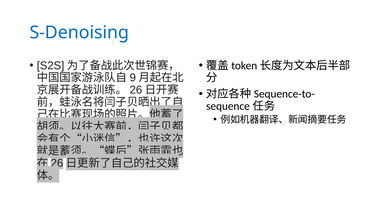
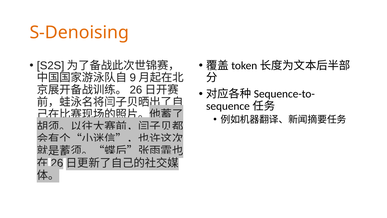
S-Denoising colour: blue -> orange
